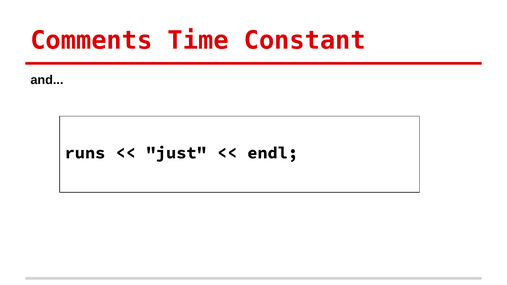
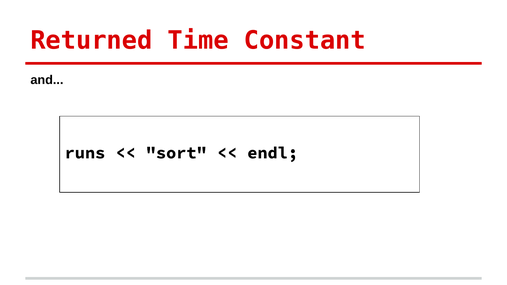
Comments: Comments -> Returned
just: just -> sort
